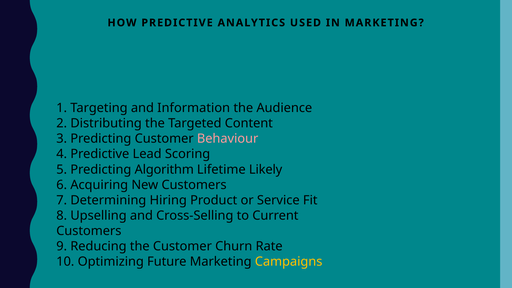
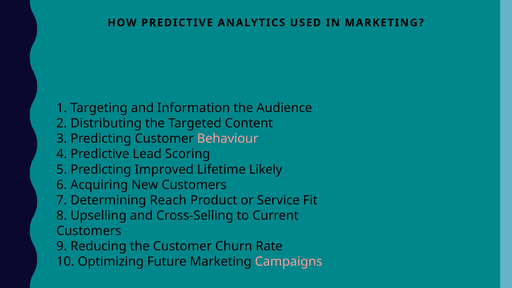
Algorithm: Algorithm -> Improved
Hiring: Hiring -> Reach
Campaigns colour: yellow -> pink
